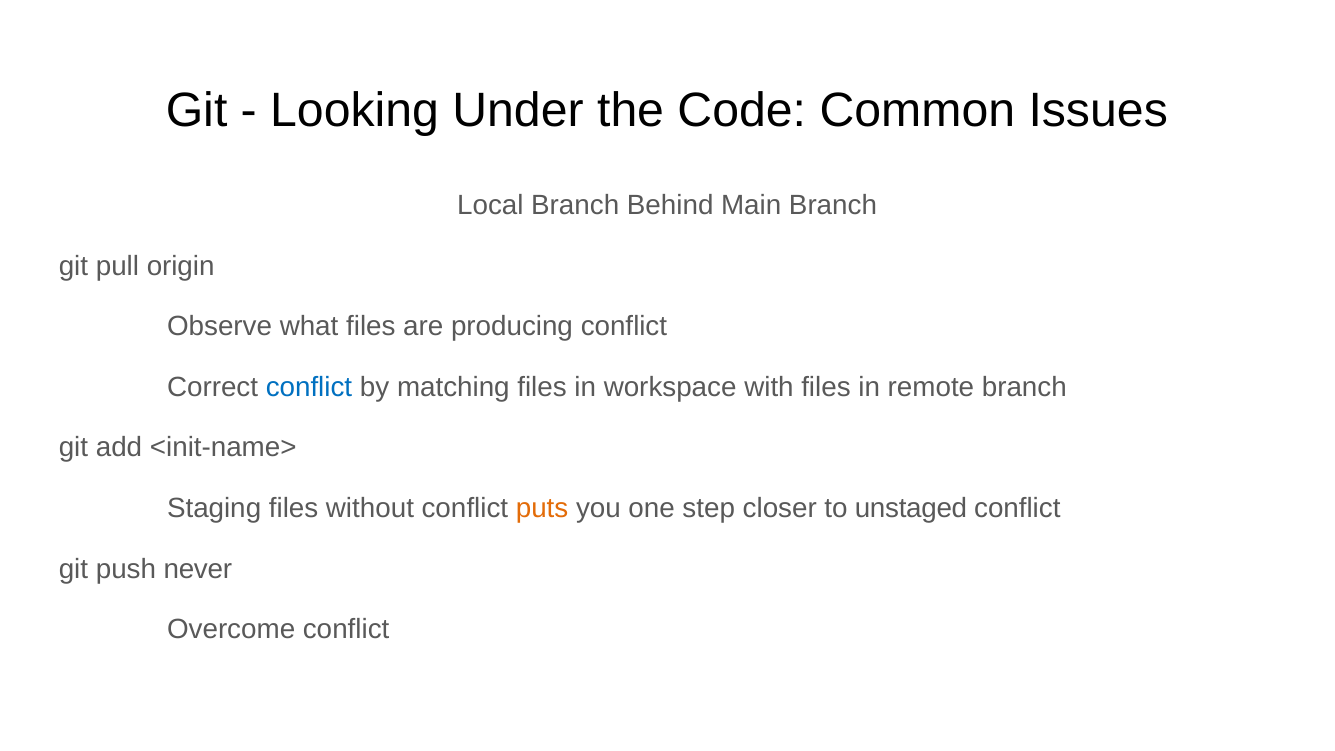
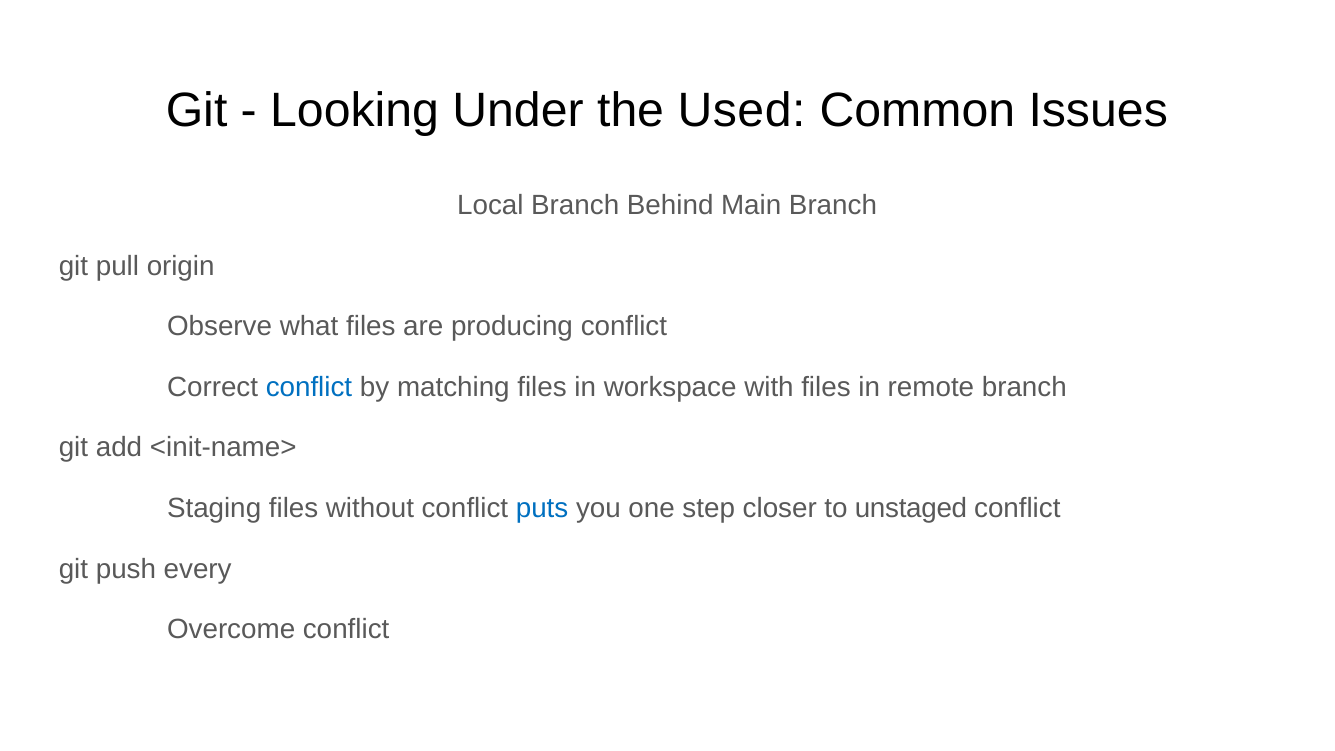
Code: Code -> Used
puts colour: orange -> blue
never: never -> every
